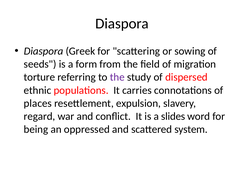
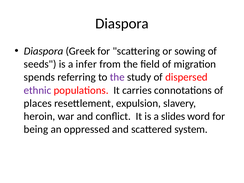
form: form -> infer
torture: torture -> spends
ethnic colour: black -> purple
regard: regard -> heroin
